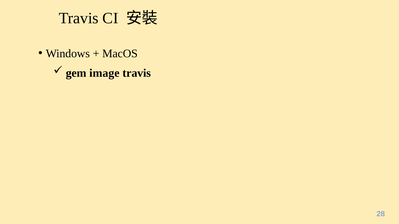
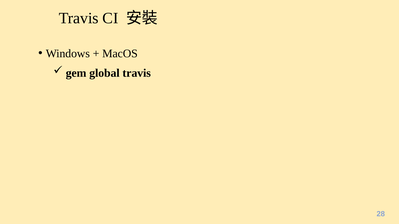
image: image -> global
